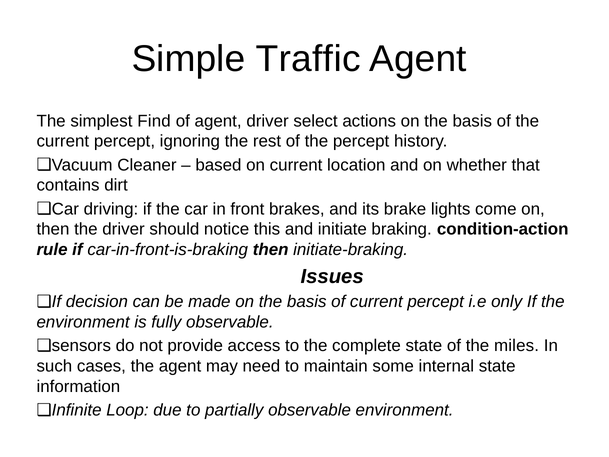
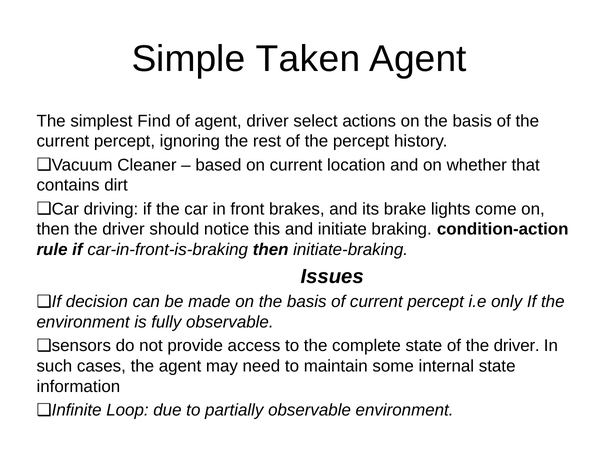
Traffic: Traffic -> Taken
of the miles: miles -> driver
